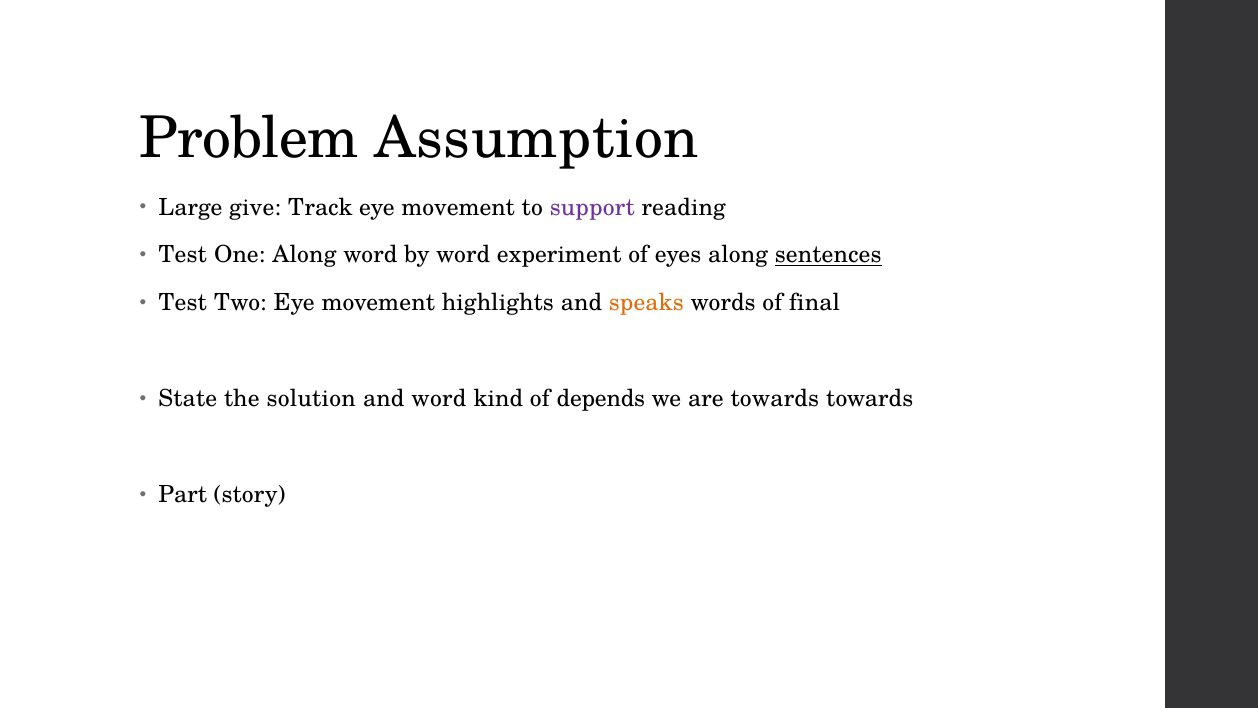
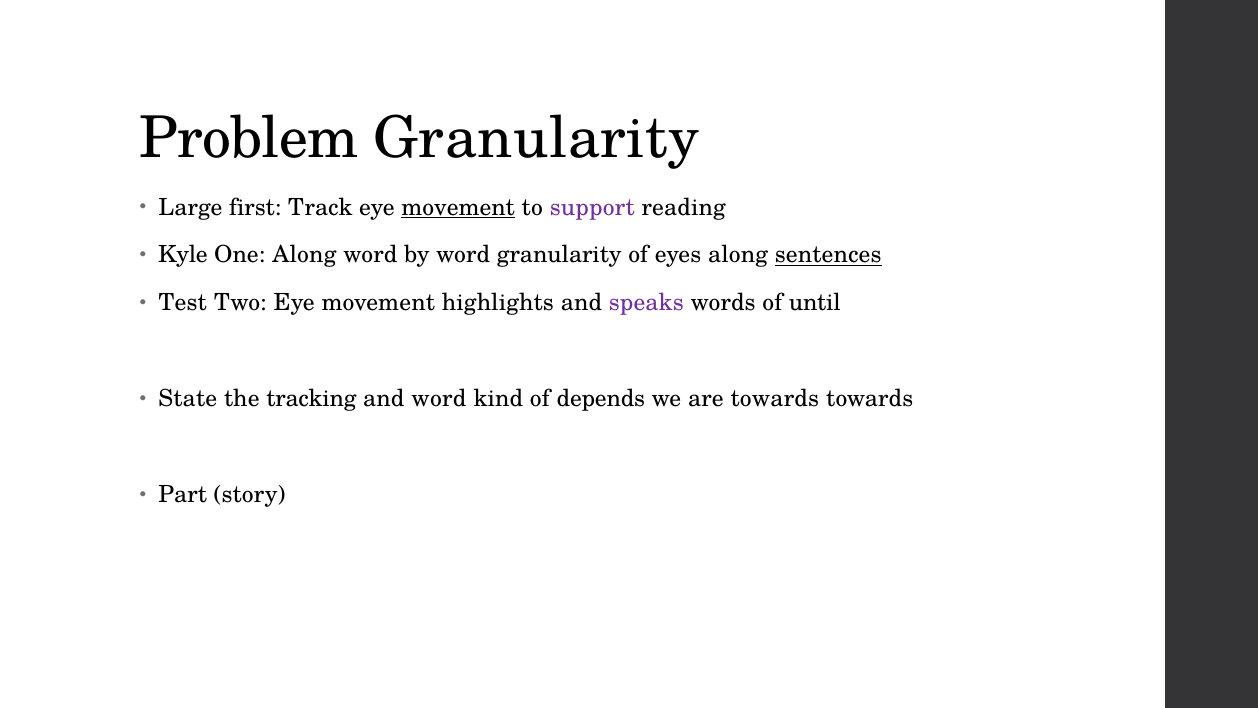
Problem Assumption: Assumption -> Granularity
give: give -> first
movement at (458, 207) underline: none -> present
Test at (183, 255): Test -> Kyle
word experiment: experiment -> granularity
speaks colour: orange -> purple
final: final -> until
solution: solution -> tracking
